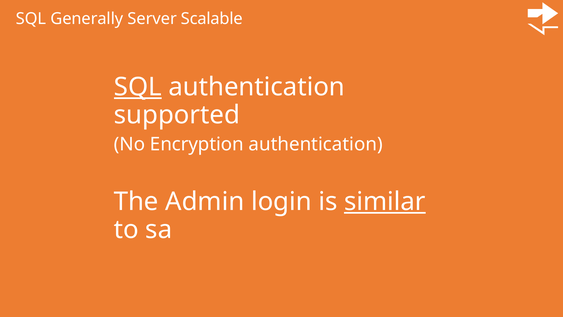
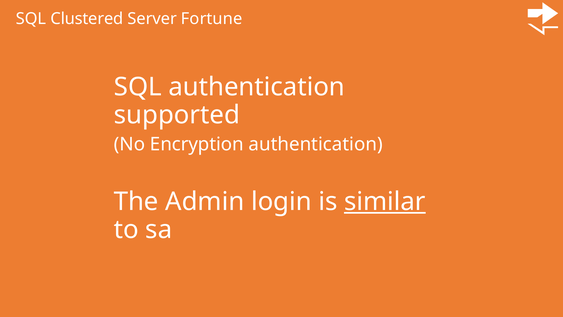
Generally: Generally -> Clustered
Scalable: Scalable -> Fortune
SQL at (138, 87) underline: present -> none
